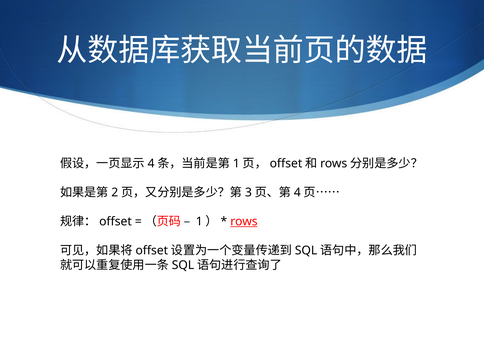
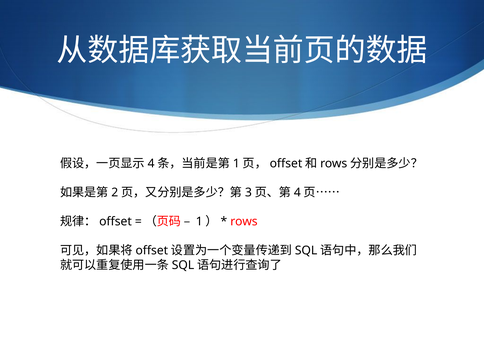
rows underline: present -> none
